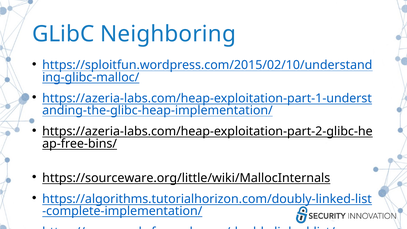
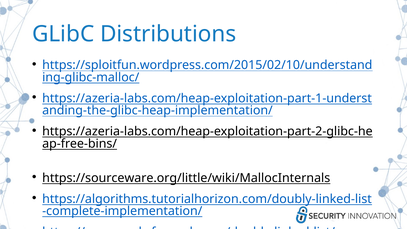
Neighboring: Neighboring -> Distributions
